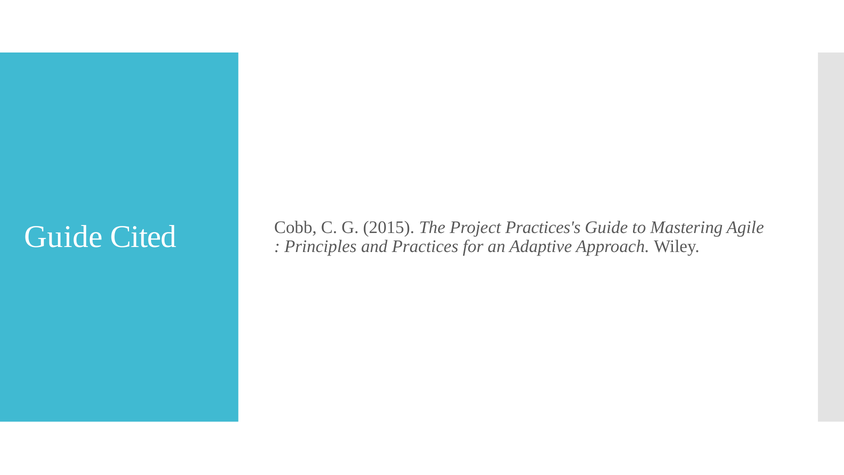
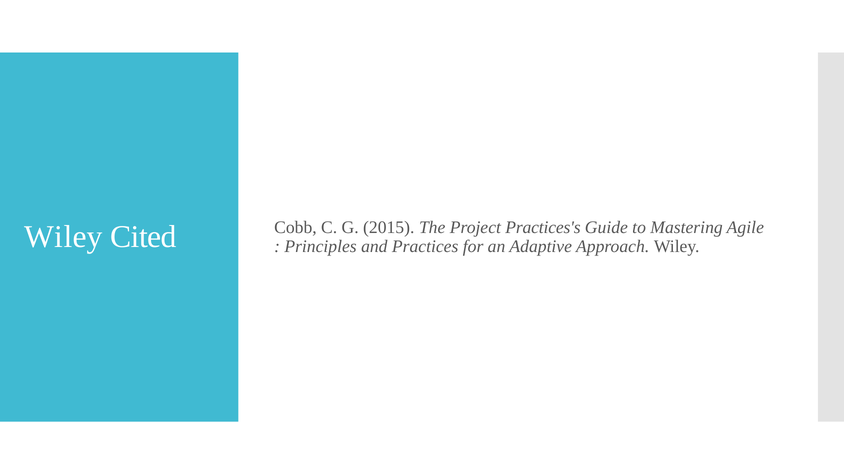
Guide at (64, 237): Guide -> Wiley
